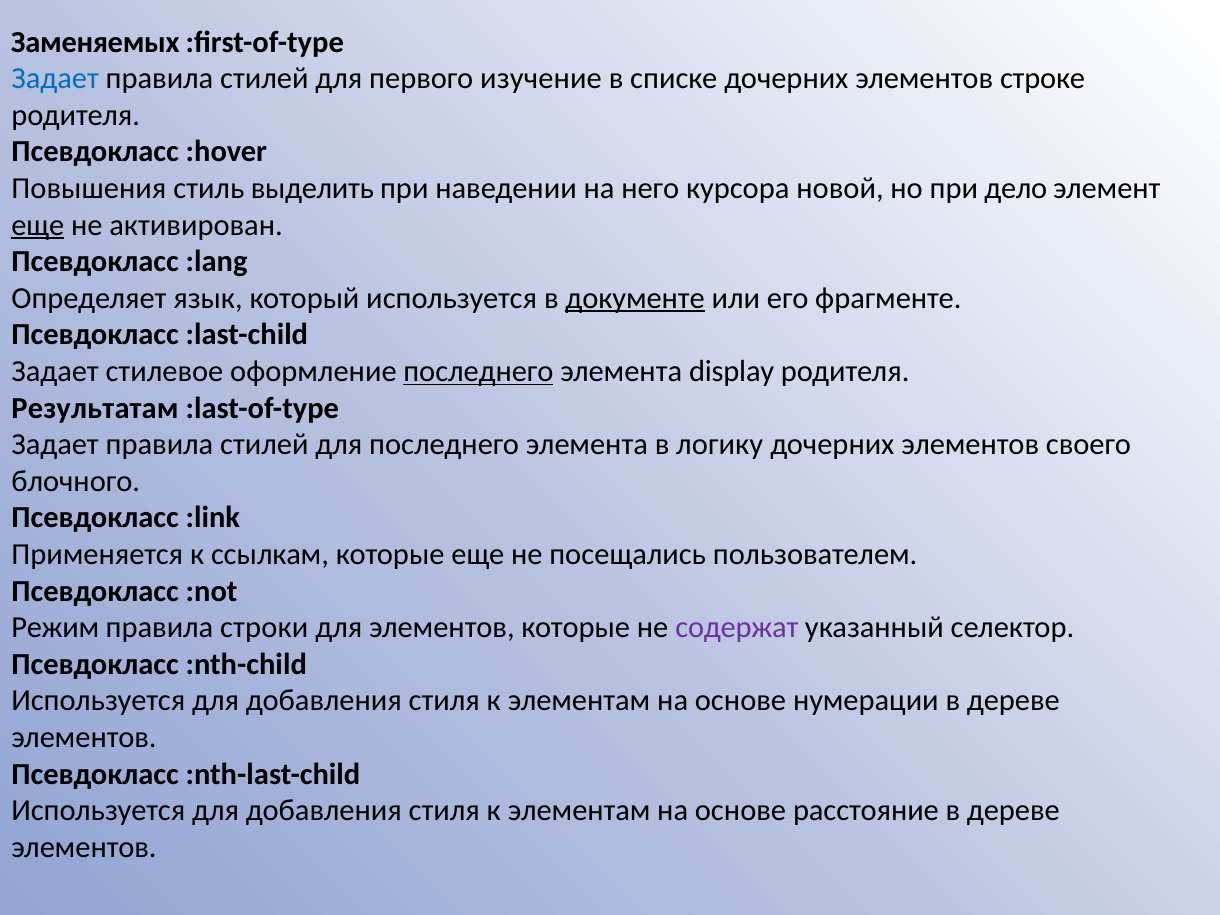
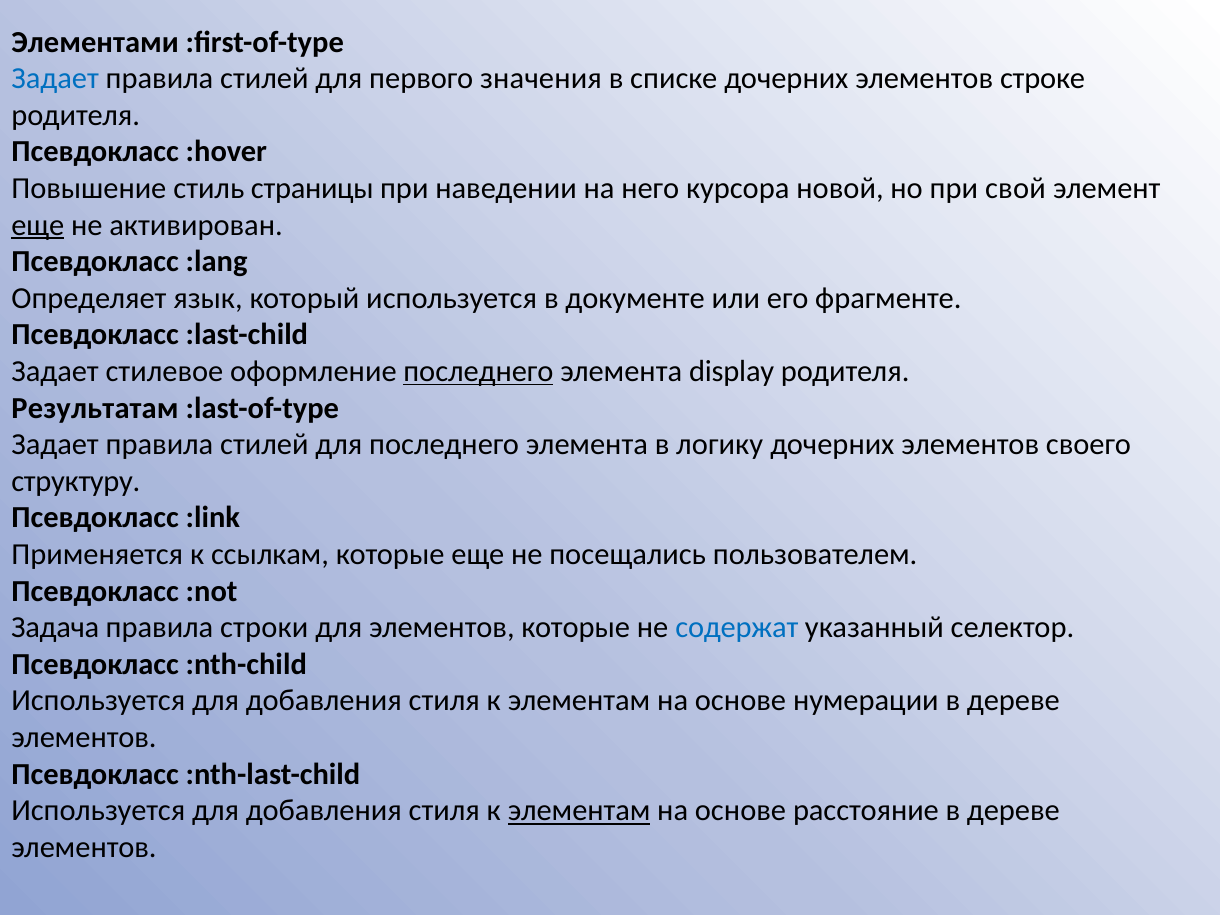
Заменяемых: Заменяемых -> Элементами
изучение: изучение -> значения
Повышения: Повышения -> Повышение
выделить: выделить -> страницы
дело: дело -> свой
документе underline: present -> none
блочного: блочного -> структуру
Режим: Режим -> Задача
содержат colour: purple -> blue
элементам at (579, 811) underline: none -> present
